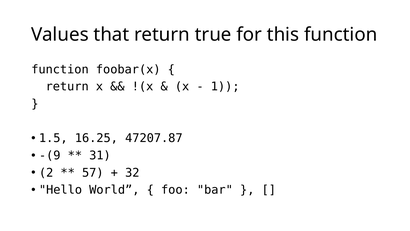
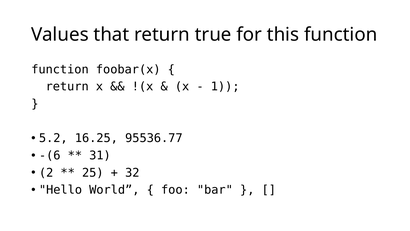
1.5: 1.5 -> 5.2
47207.87: 47207.87 -> 95536.77
-(9: -(9 -> -(6
57: 57 -> 25
